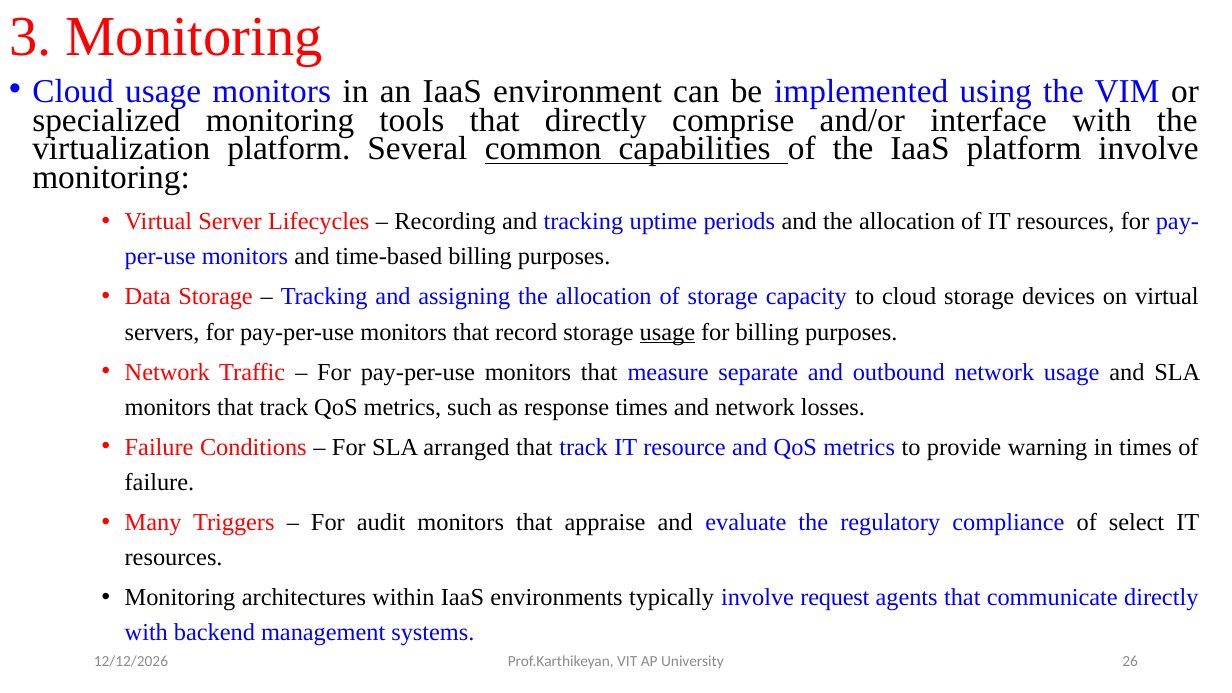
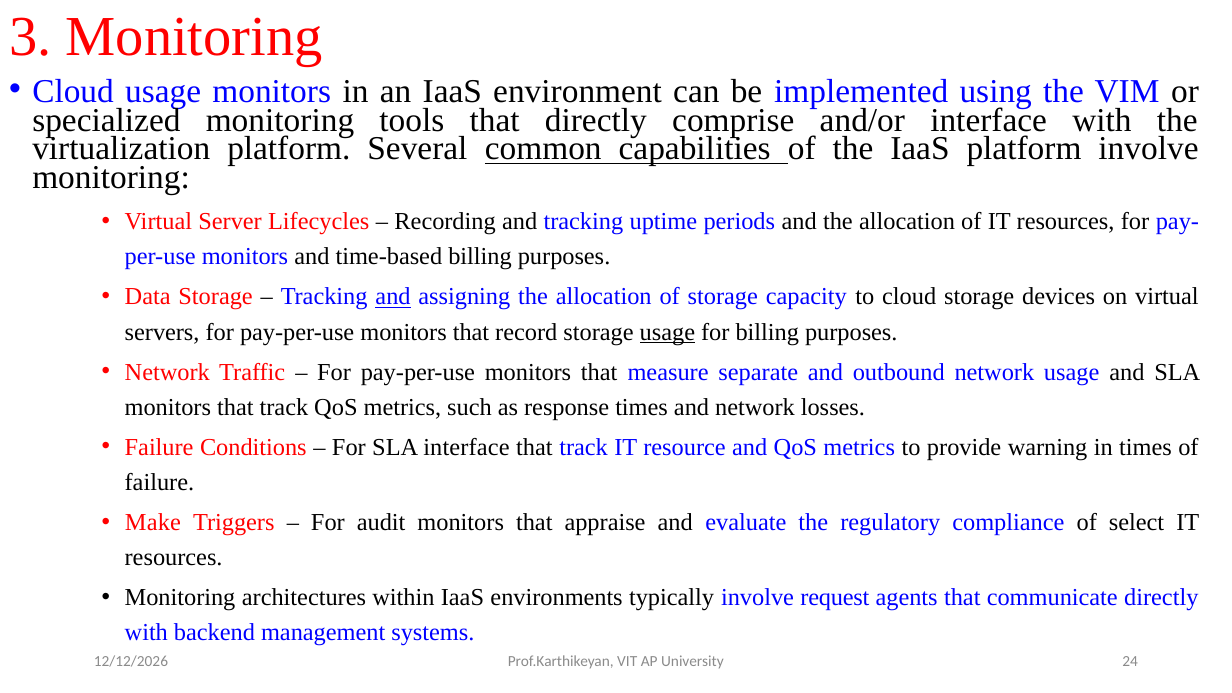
and at (393, 297) underline: none -> present
SLA arranged: arranged -> interface
Many: Many -> Make
26: 26 -> 24
